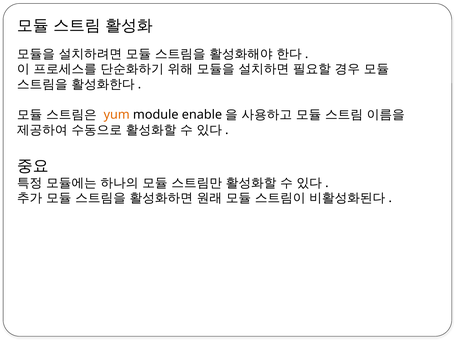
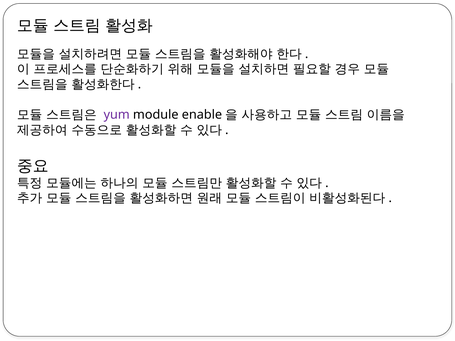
yum colour: orange -> purple
